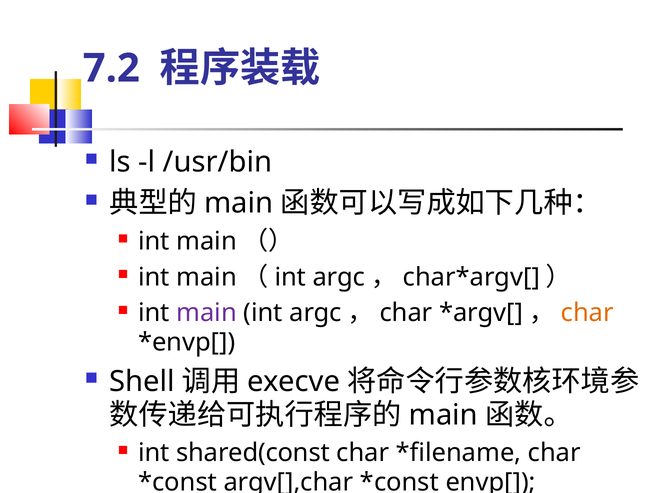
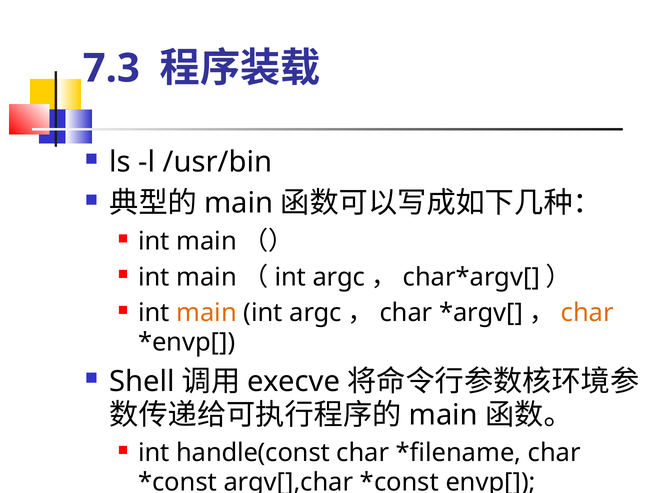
7.2: 7.2 -> 7.3
main at (207, 313) colour: purple -> orange
shared(const: shared(const -> handle(const
